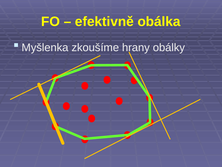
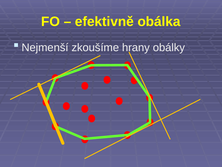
Myšlenka: Myšlenka -> Nejmenší
